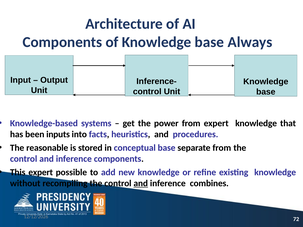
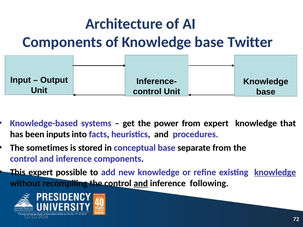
Always: Always -> Twitter
reasonable: reasonable -> sometimes
knowledge at (275, 172) underline: none -> present
combines: combines -> following
